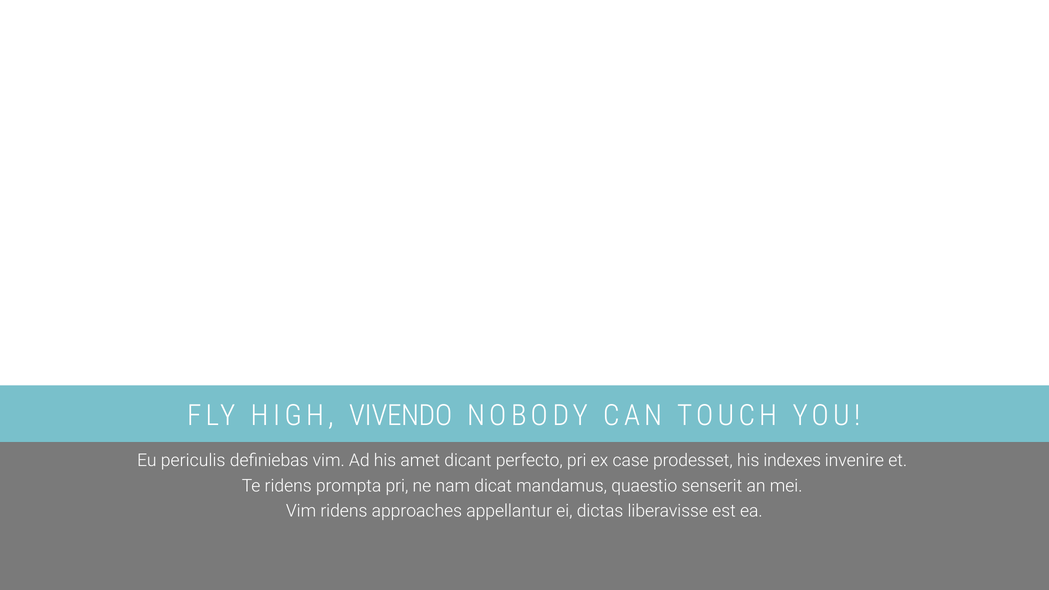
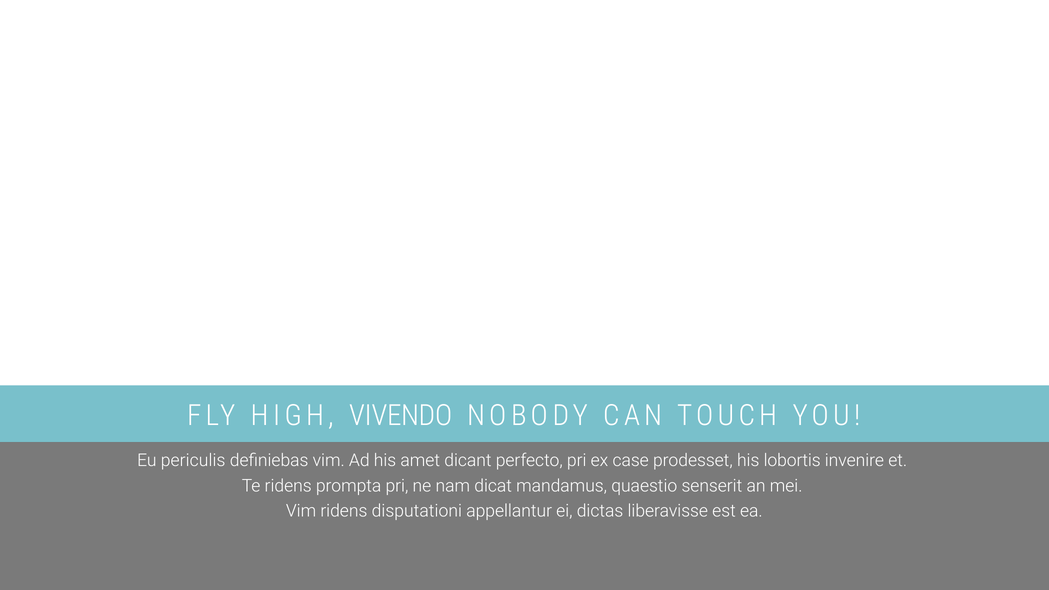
indexes: indexes -> lobortis
approaches: approaches -> disputationi
